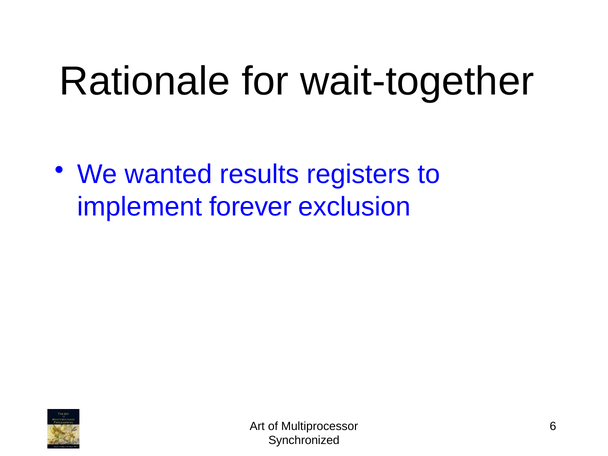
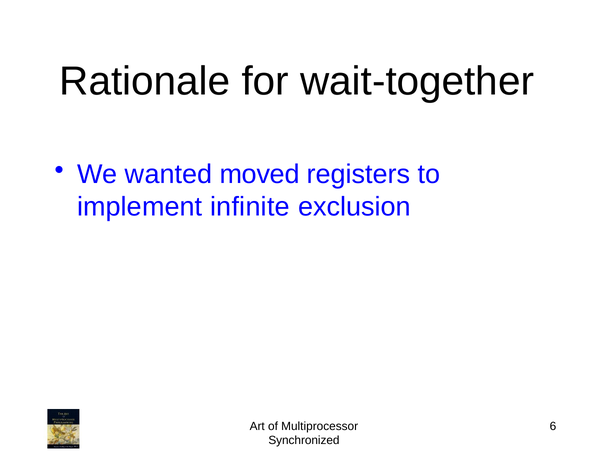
results: results -> moved
forever: forever -> infinite
